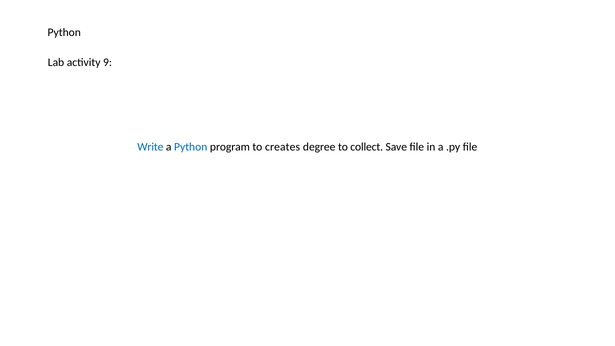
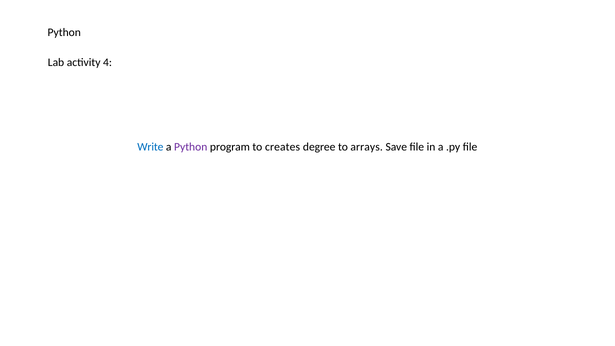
9: 9 -> 4
Python at (191, 147) colour: blue -> purple
collect: collect -> arrays
